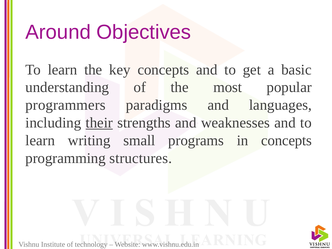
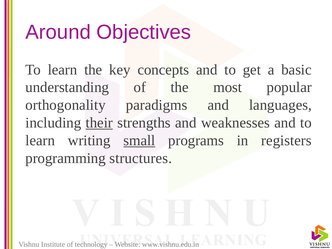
programmers: programmers -> orthogonality
small underline: none -> present
in concepts: concepts -> registers
